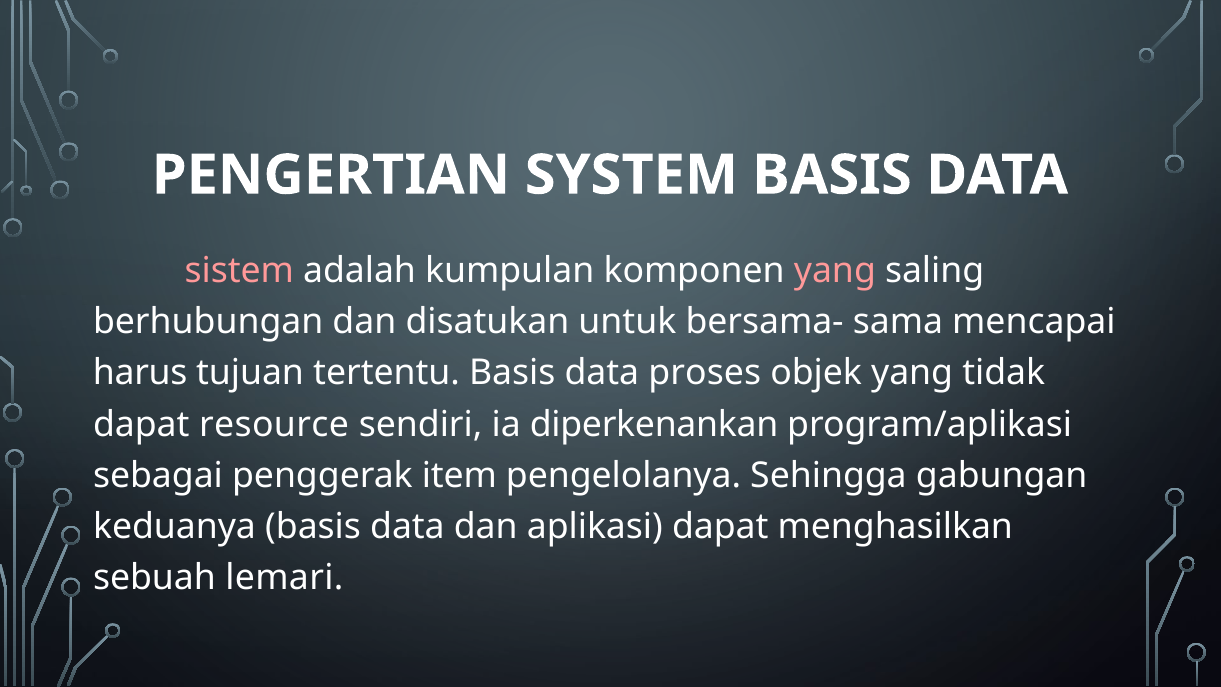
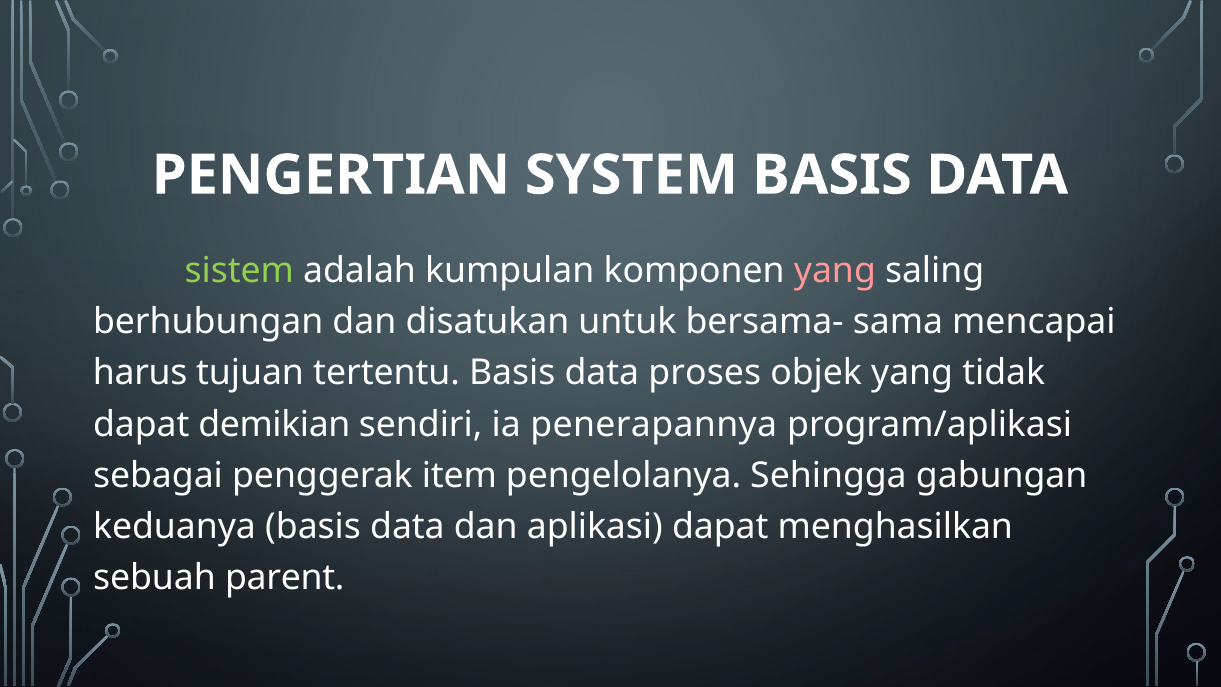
sistem colour: pink -> light green
resource: resource -> demikian
diperkenankan: diperkenankan -> penerapannya
lemari: lemari -> parent
